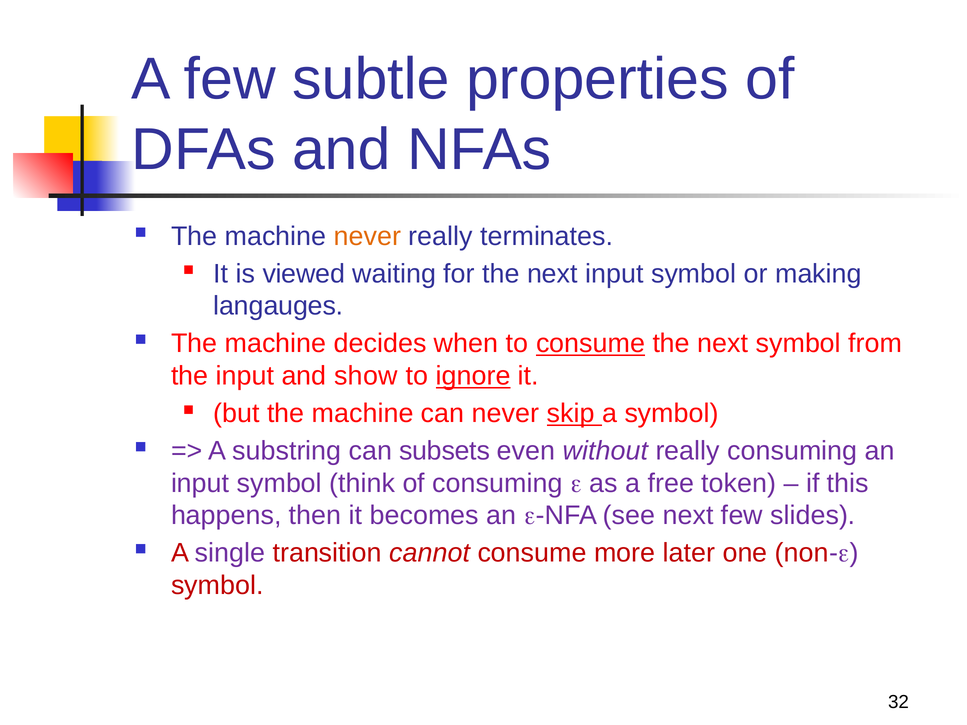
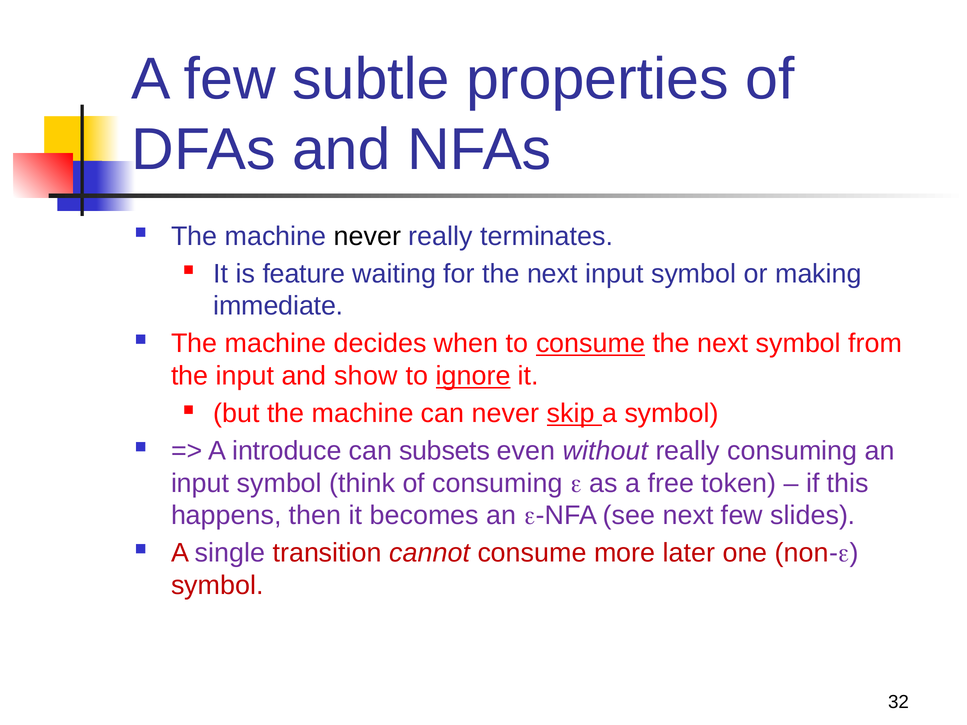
never at (367, 236) colour: orange -> black
viewed: viewed -> feature
langauges: langauges -> immediate
substring: substring -> introduce
